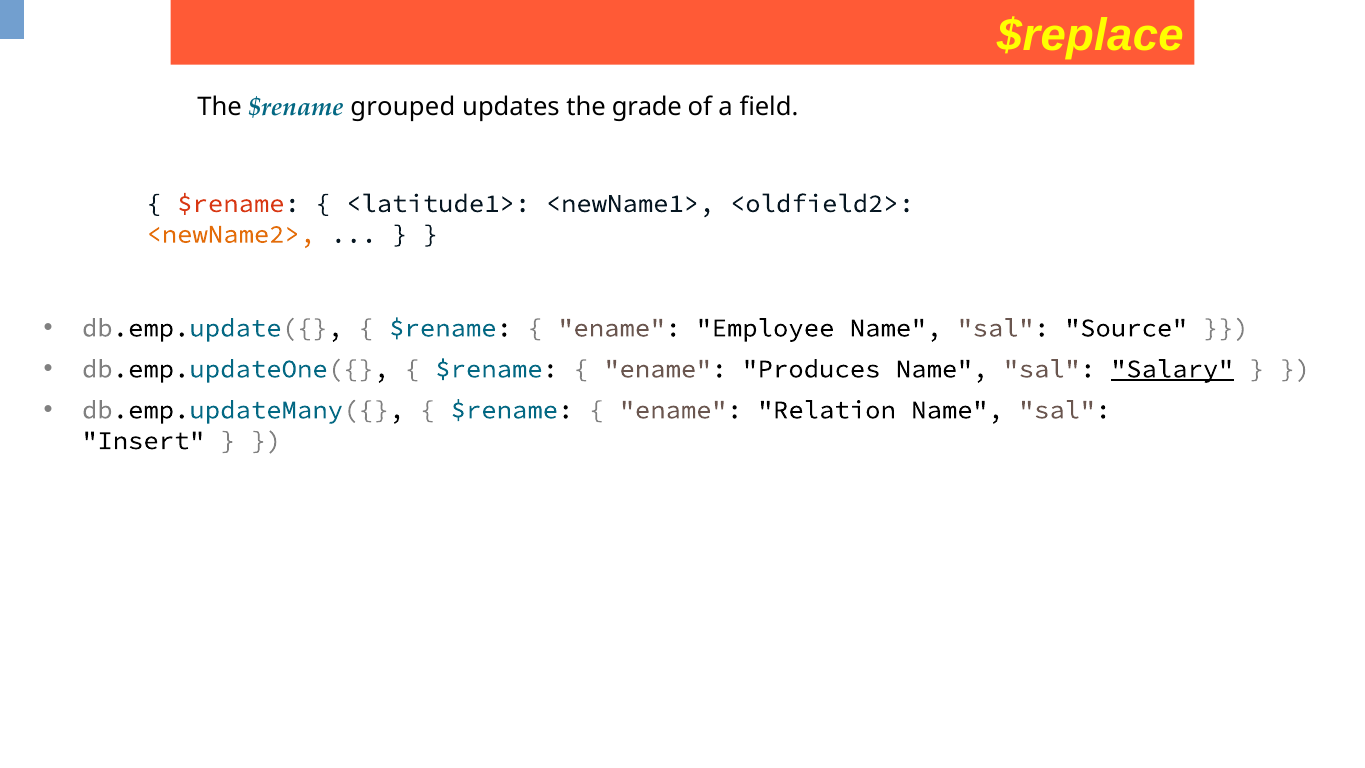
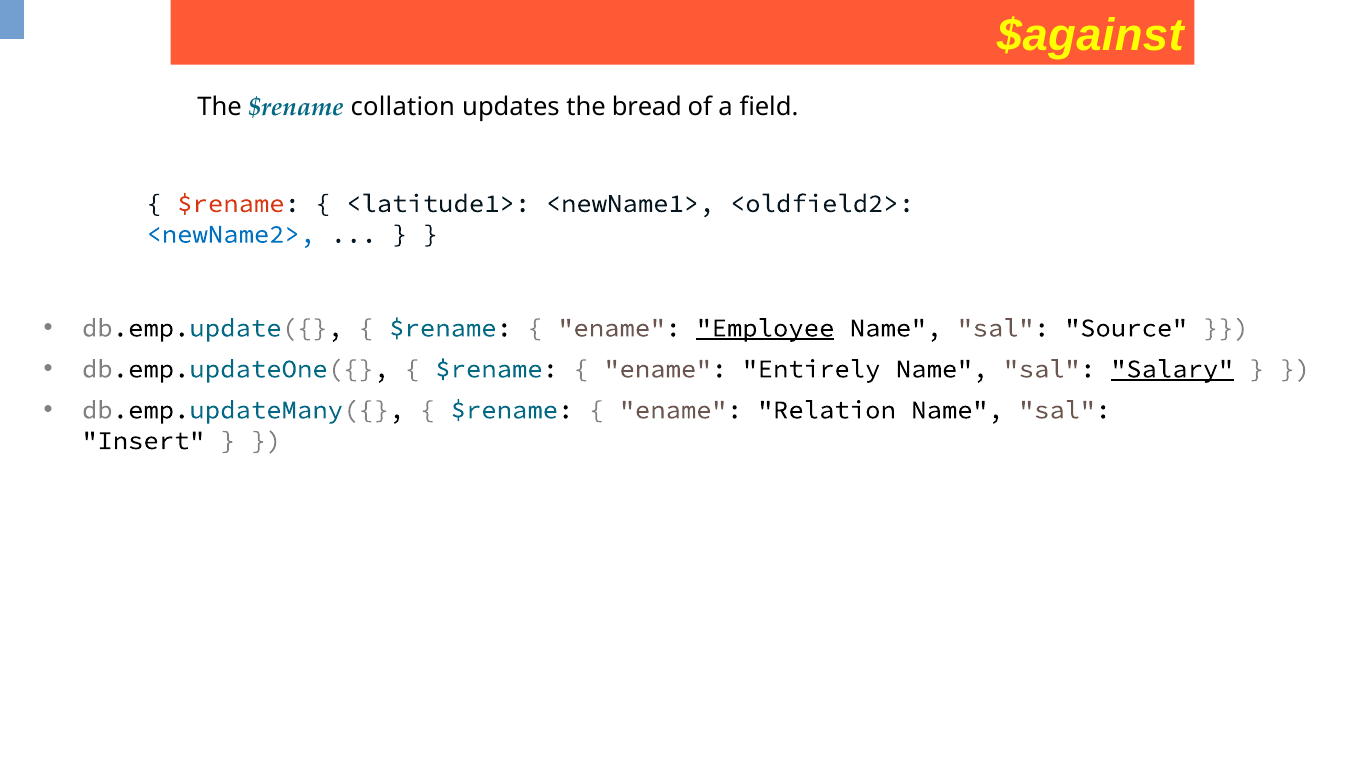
$replace: $replace -> $against
grouped: grouped -> collation
grade: grade -> bread
<newName2> colour: orange -> blue
Employee underline: none -> present
Produces: Produces -> Entirely
